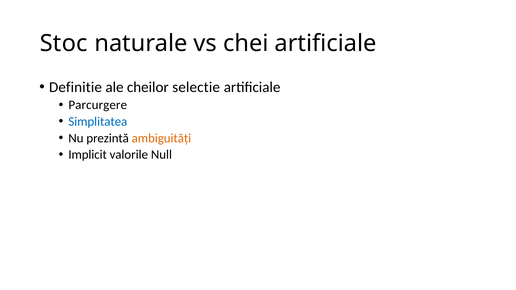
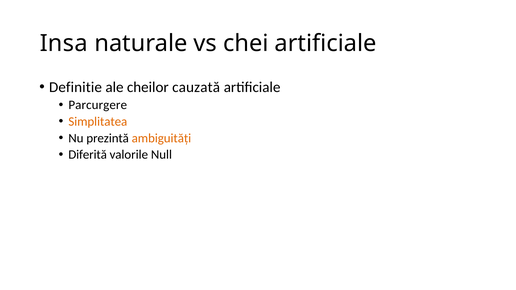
Stoc: Stoc -> Insa
selectie: selectie -> cauzată
Simplitatea colour: blue -> orange
Implicit: Implicit -> Diferită
